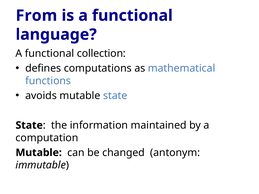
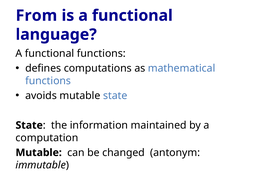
functional collection: collection -> functions
